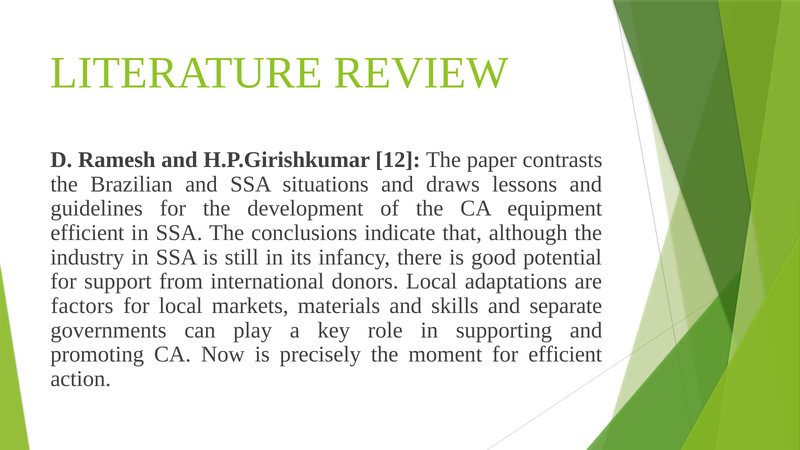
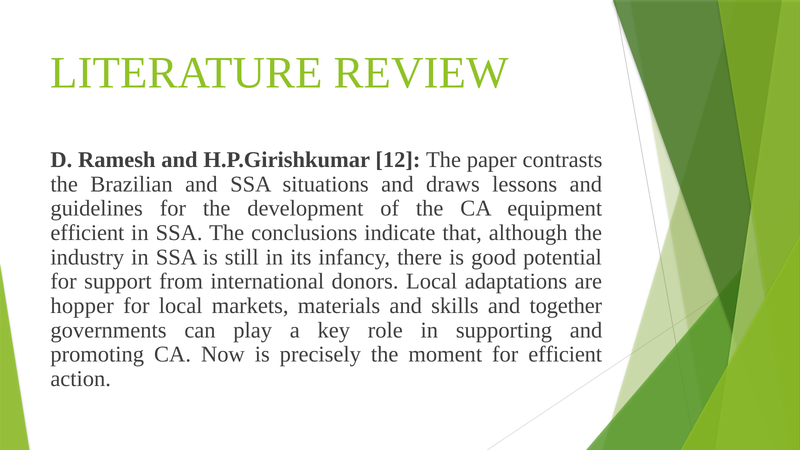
factors: factors -> hopper
separate: separate -> together
